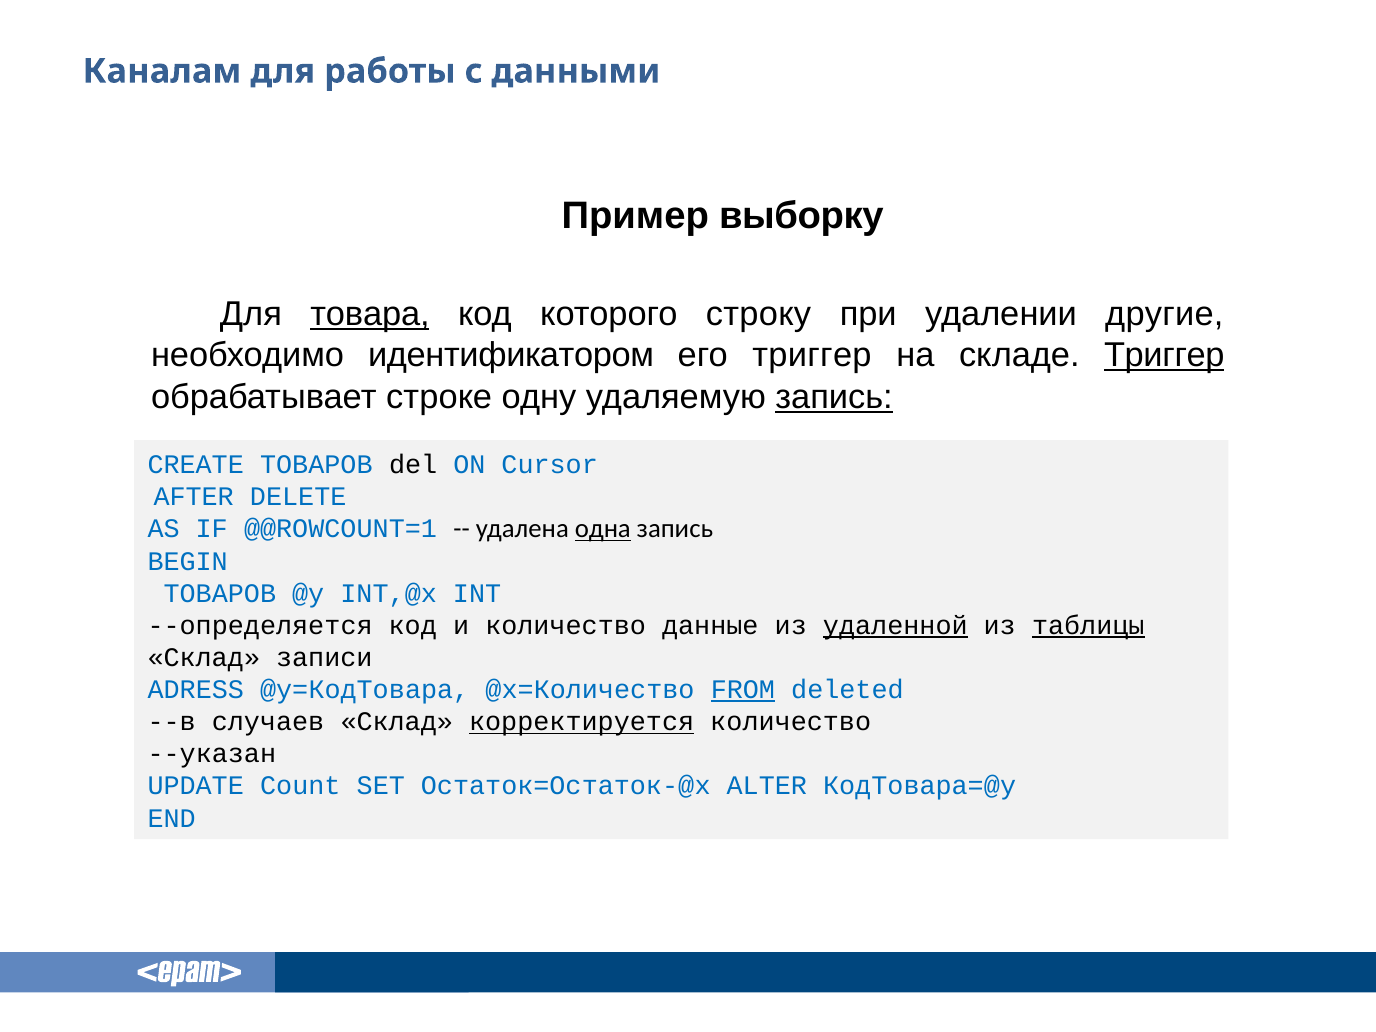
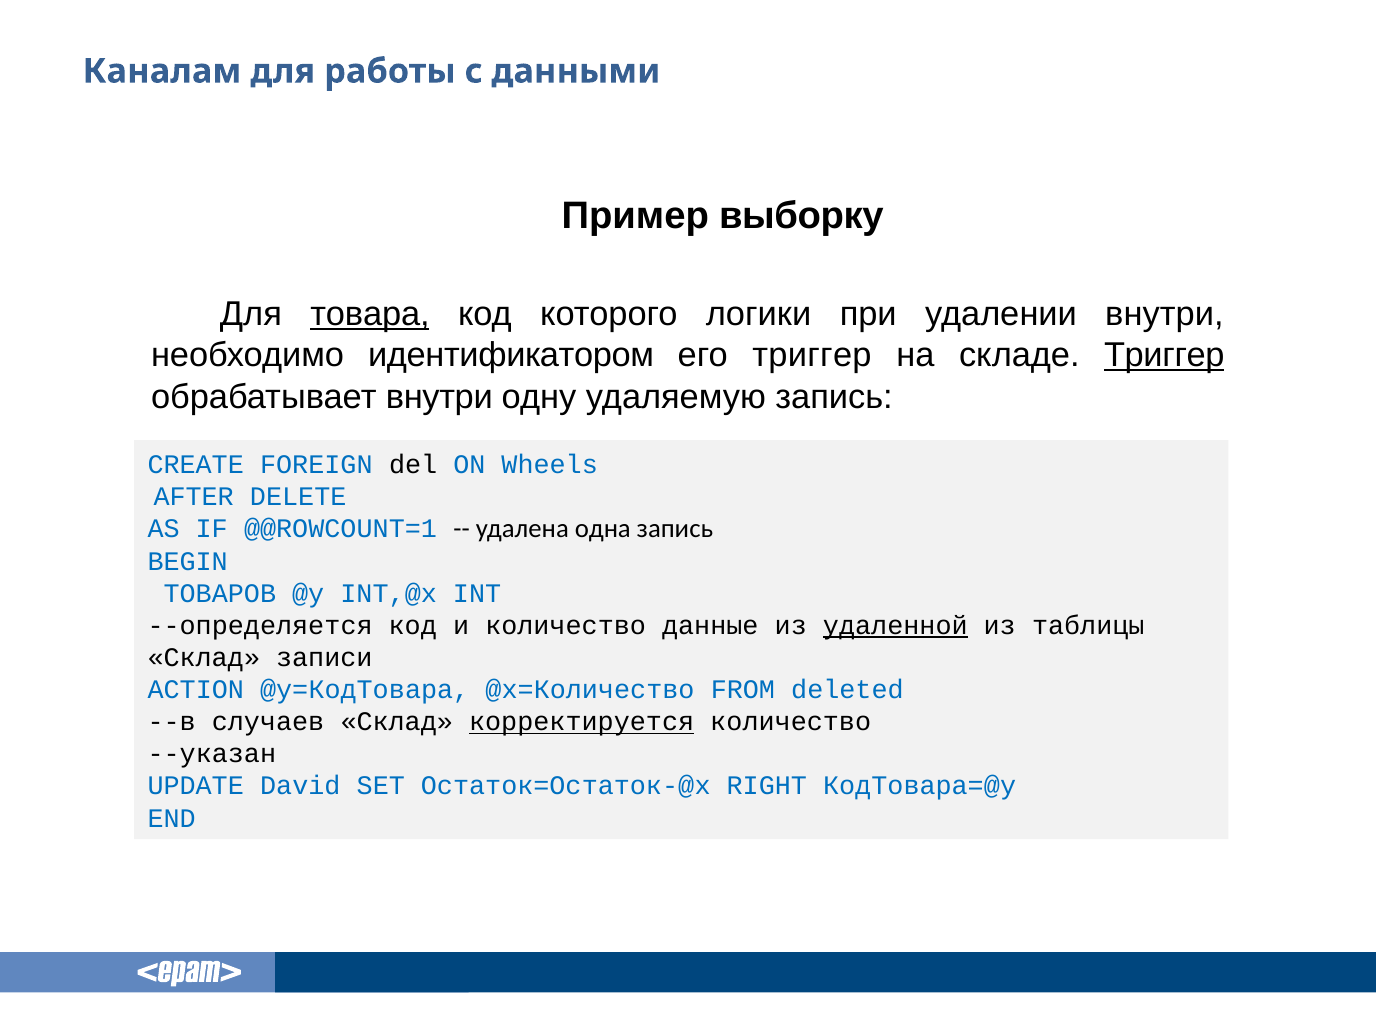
строку: строку -> логики
удалении другие: другие -> внутри
обрабатывает строке: строке -> внутри
запись at (834, 397) underline: present -> none
CREATE ТОВАРОВ: ТОВАРОВ -> FOREIGN
Cursor: Cursor -> Wheels
одна underline: present -> none
таблицы underline: present -> none
ADRESS: ADRESS -> ACTION
FROM underline: present -> none
Count: Count -> David
ALTER: ALTER -> RIGHT
